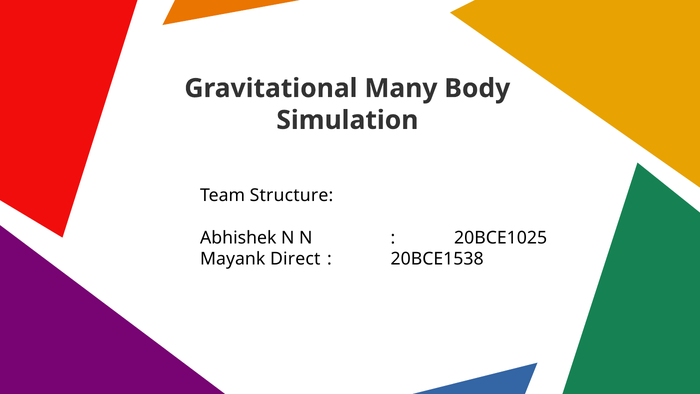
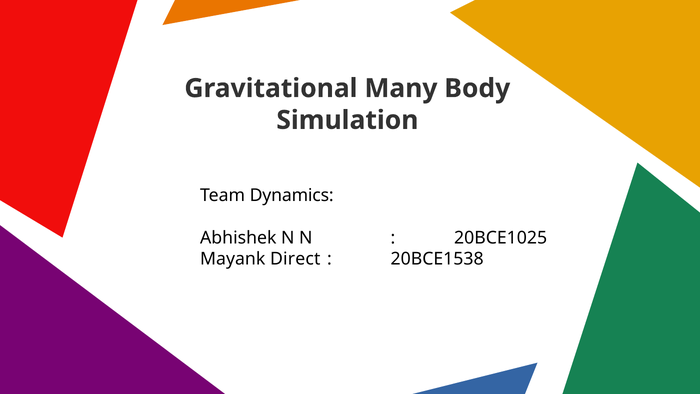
Structure: Structure -> Dynamics
